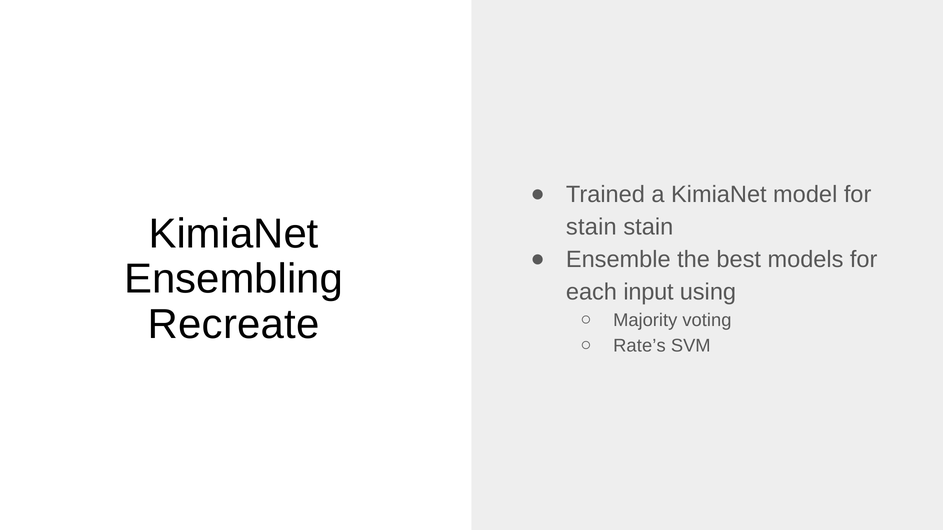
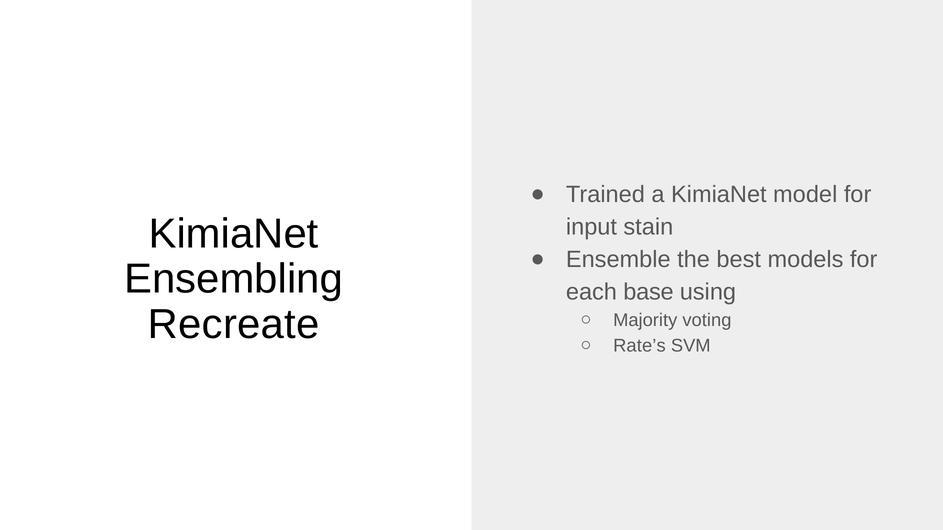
stain at (591, 227): stain -> input
input: input -> base
